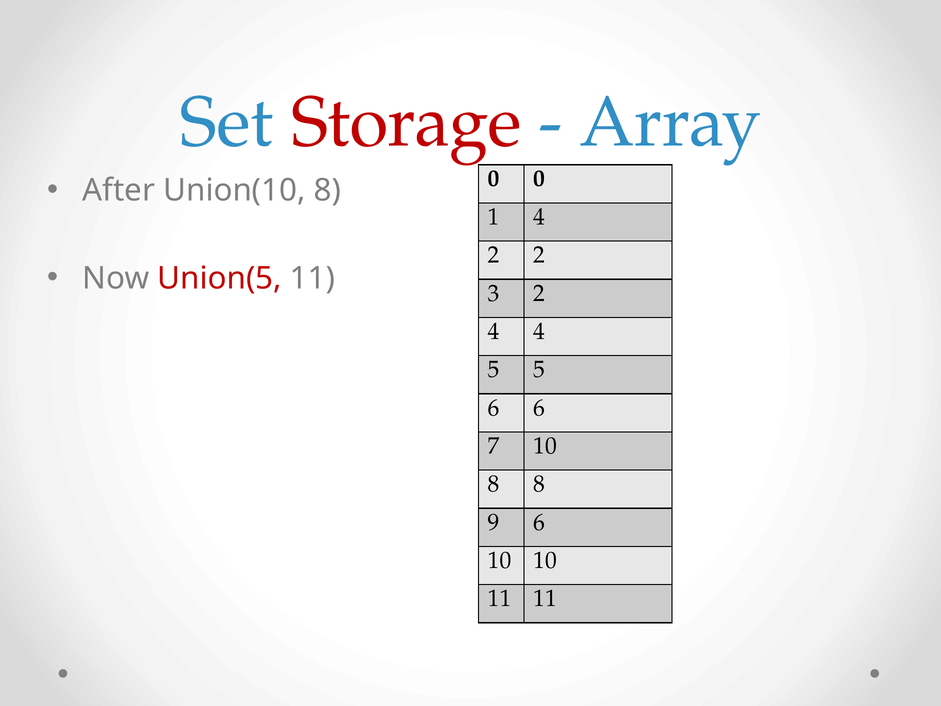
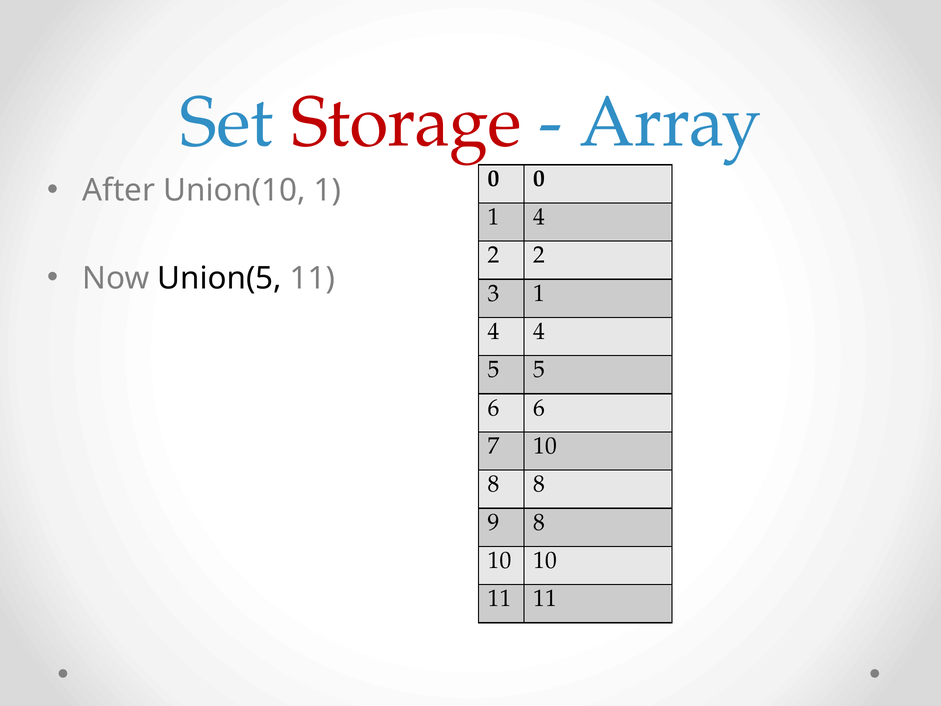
Union(10 8: 8 -> 1
Union(5 colour: red -> black
3 2: 2 -> 1
9 6: 6 -> 8
